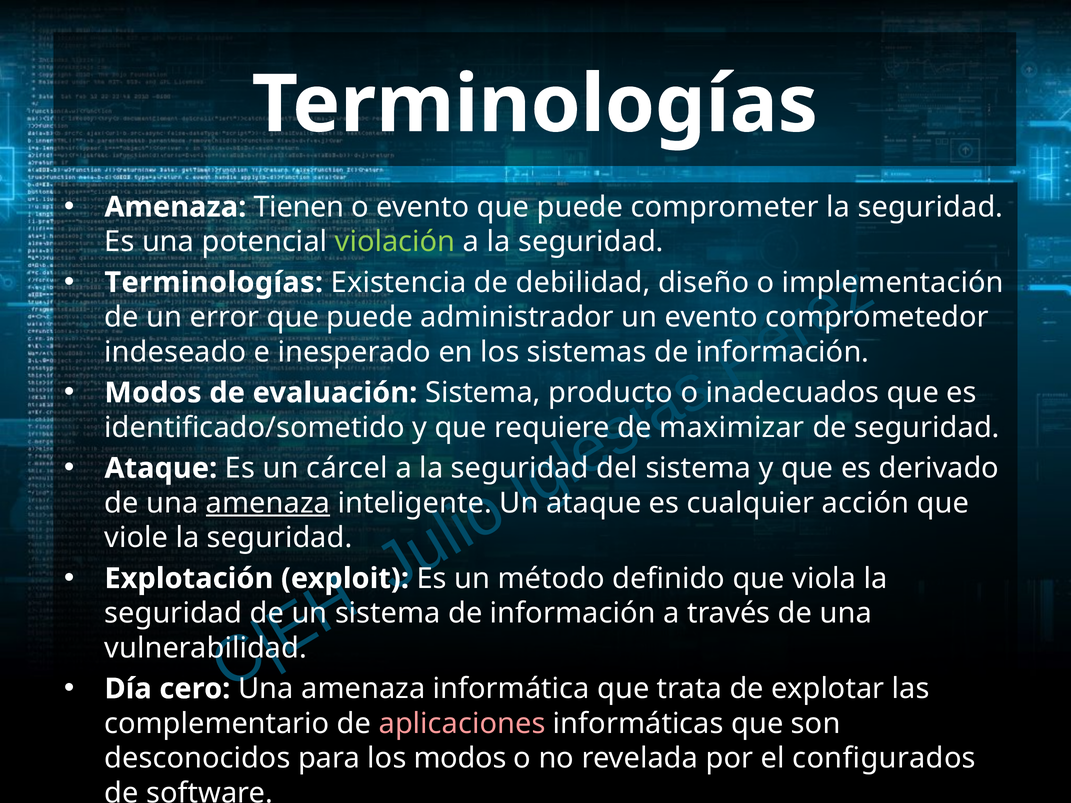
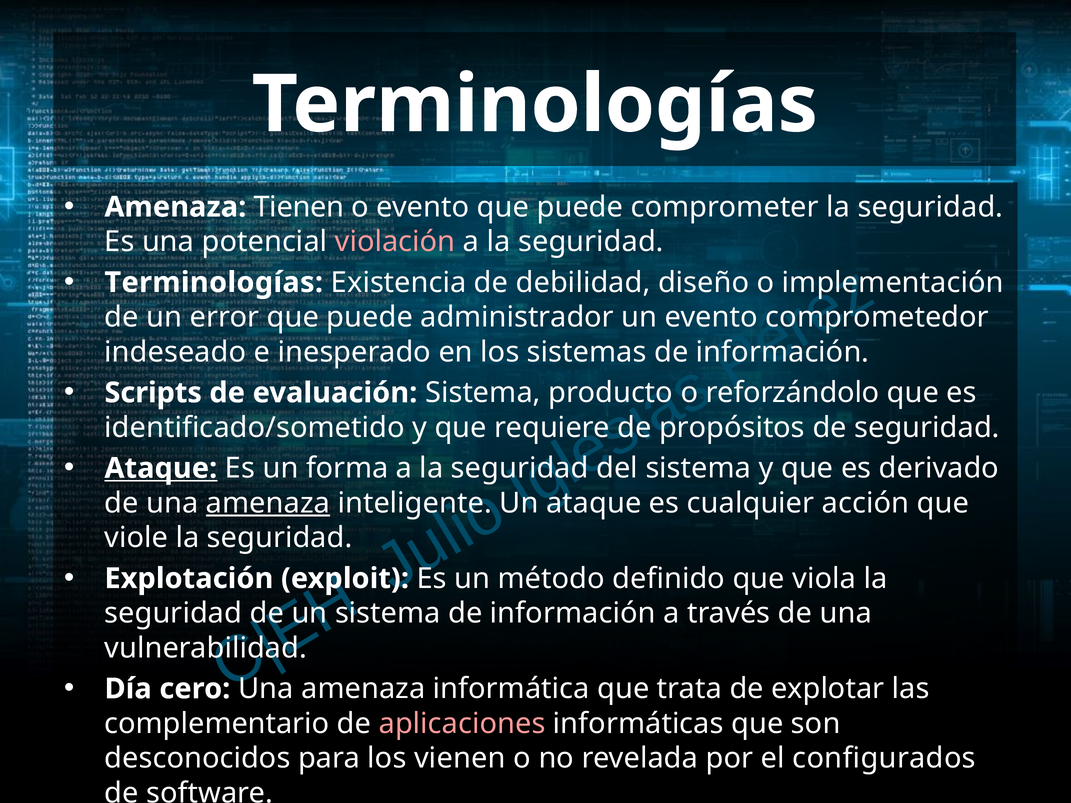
violación colour: light green -> pink
Modos at (153, 393): Modos -> Scripts
inadecuados: inadecuados -> reforzándolo
maximizar: maximizar -> propósitos
Ataque at (161, 468) underline: none -> present
cárcel: cárcel -> forma
los modos: modos -> vienen
